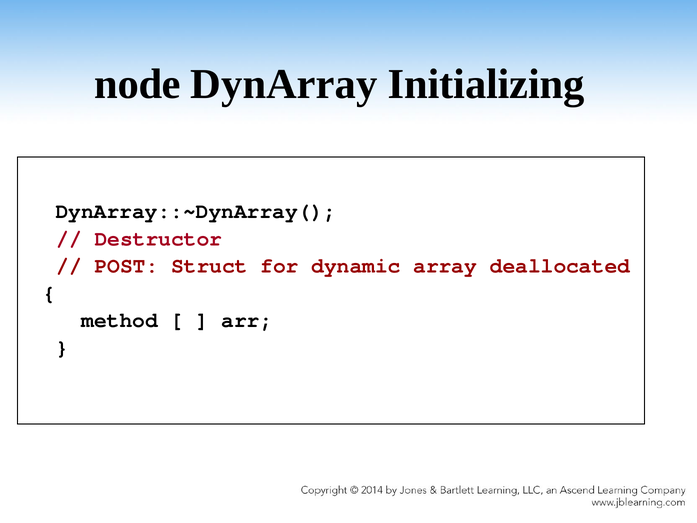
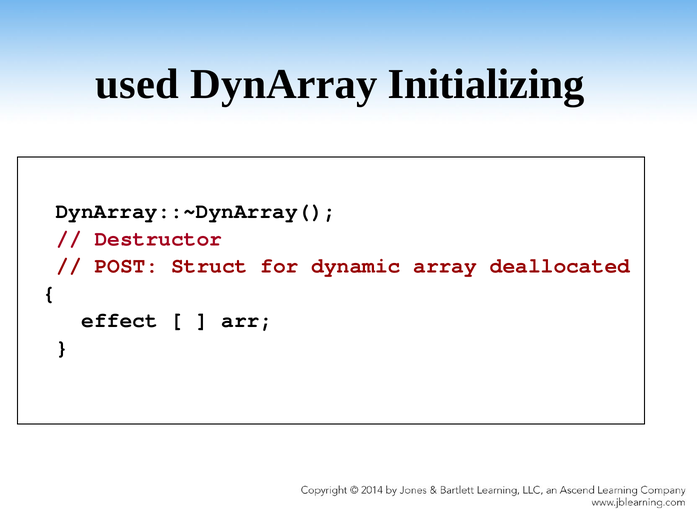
node: node -> used
method: method -> effect
